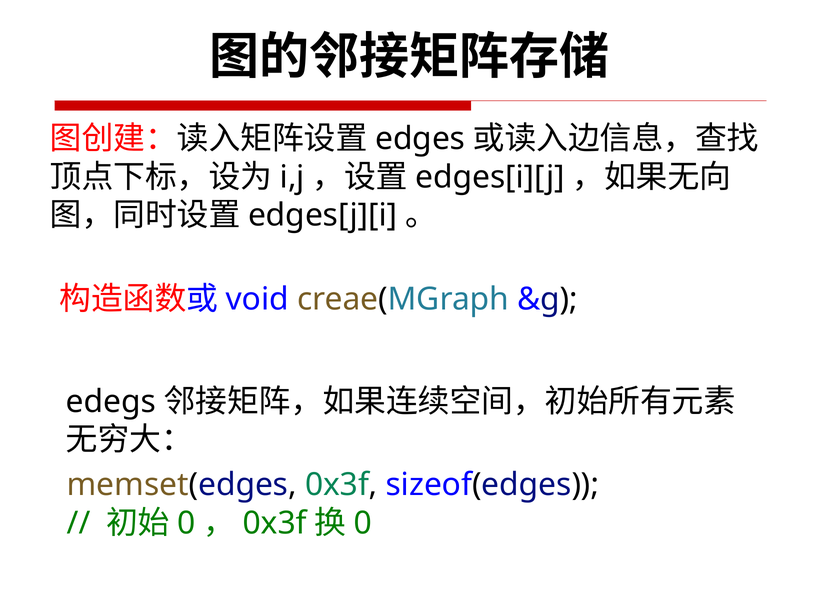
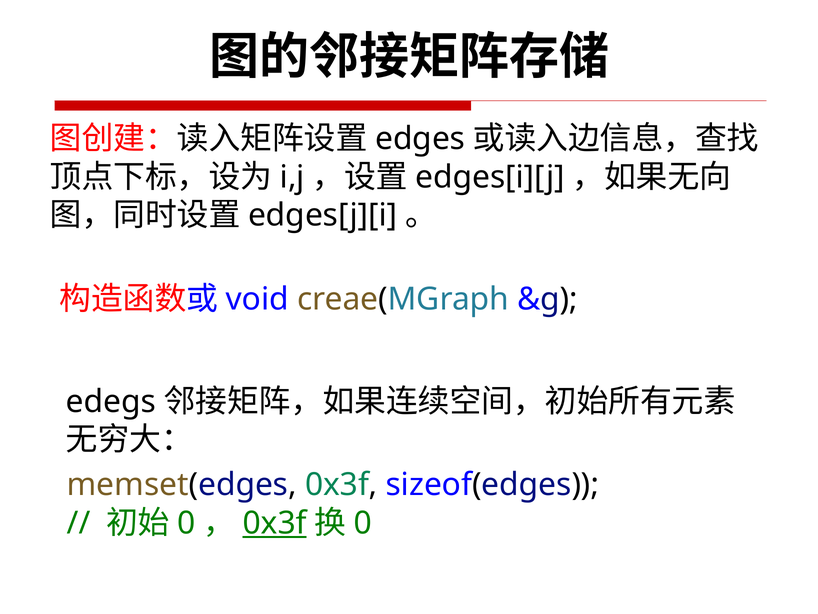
0x3f at (275, 523) underline: none -> present
